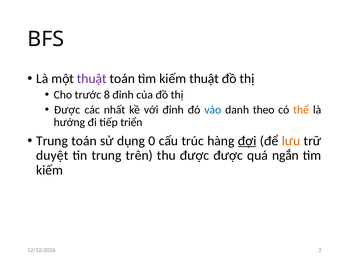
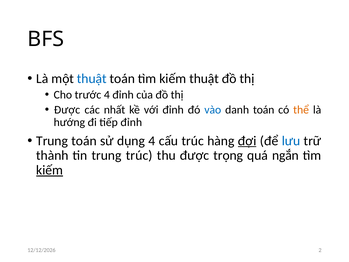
thuật at (92, 79) colour: purple -> blue
trước 8: 8 -> 4
danh theo: theo -> toán
tiếp triển: triển -> đỉnh
dụng 0: 0 -> 4
lưu colour: orange -> blue
duyệt: duyệt -> thành
trung trên: trên -> trúc
được được: được -> trọng
kiếm at (50, 170) underline: none -> present
